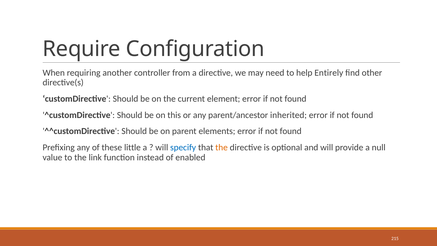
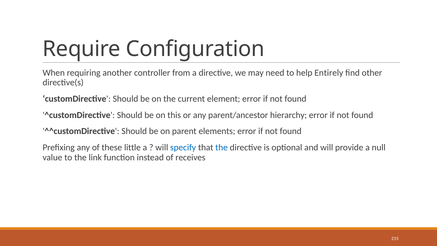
inherited: inherited -> hierarchy
the at (222, 147) colour: orange -> blue
enabled: enabled -> receives
